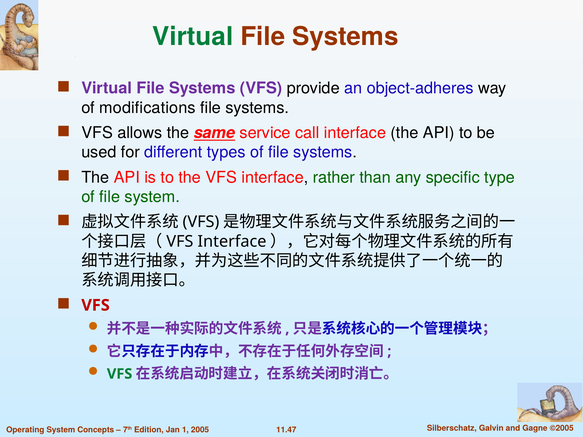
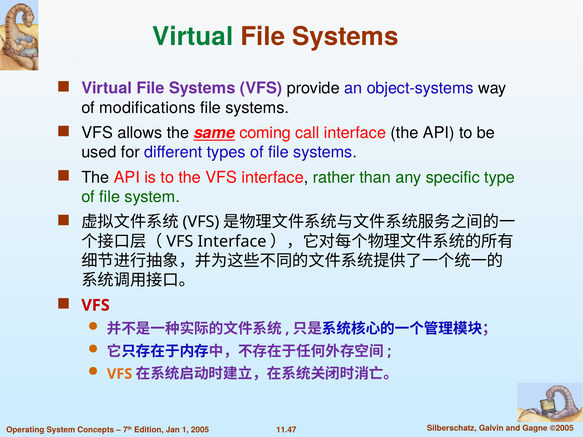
object-adheres: object-adheres -> object-systems
service: service -> coming
VFS at (120, 374) colour: green -> orange
